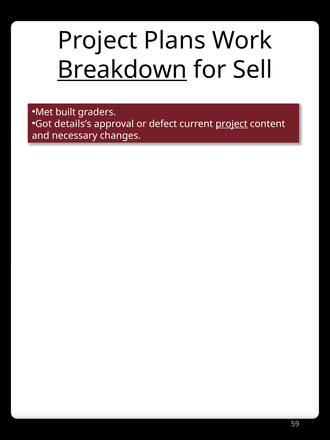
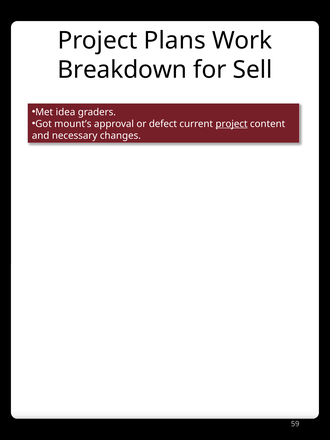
Breakdown underline: present -> none
built: built -> idea
details’s: details’s -> mount’s
